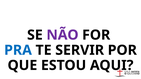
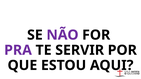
PRA colour: blue -> purple
